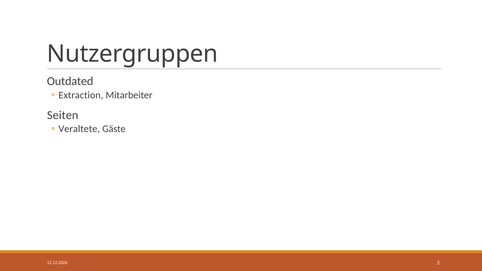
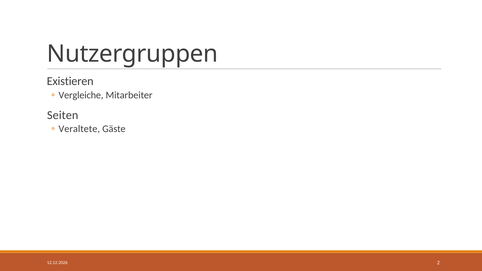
Outdated: Outdated -> Existieren
Extraction: Extraction -> Vergleiche
